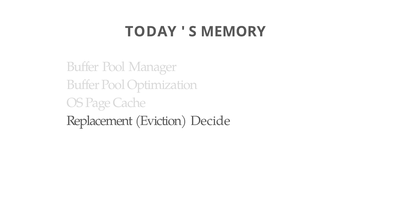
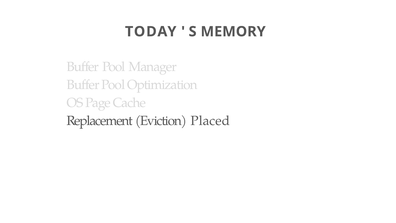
Decide: Decide -> Placed
